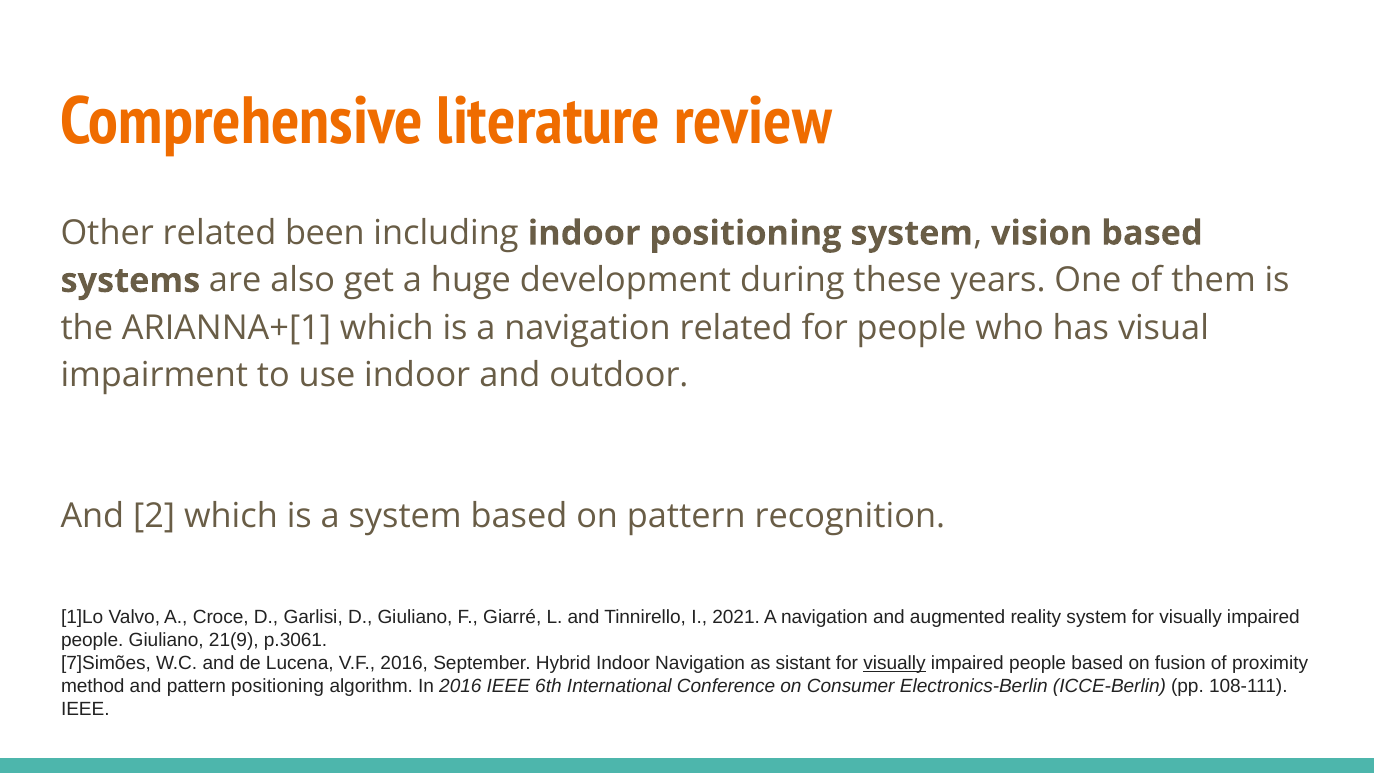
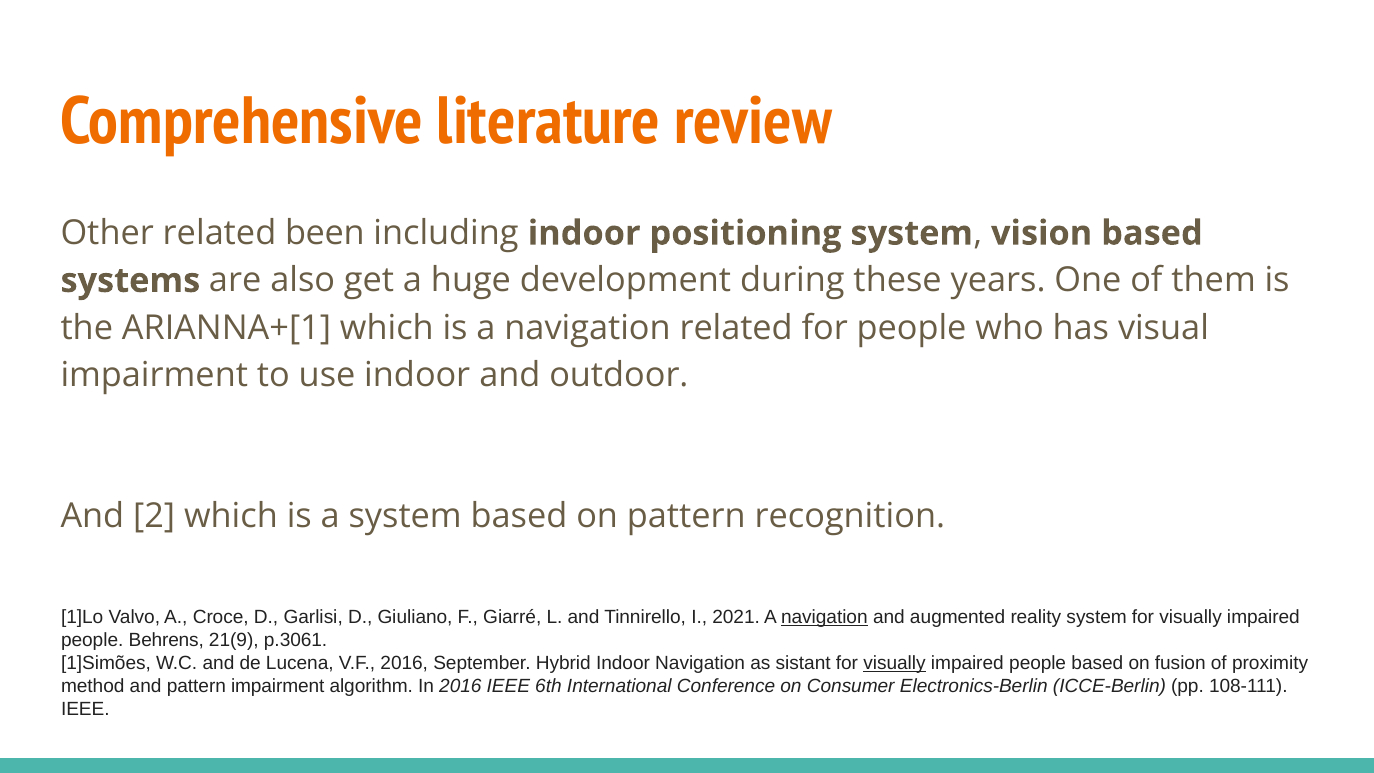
navigation at (824, 617) underline: none -> present
people Giuliano: Giuliano -> Behrens
7]Simões: 7]Simões -> 1]Simões
pattern positioning: positioning -> impairment
